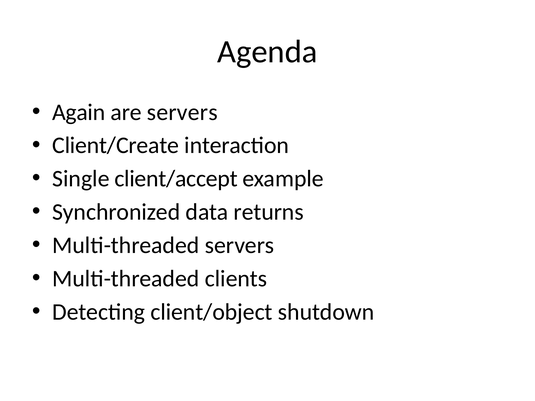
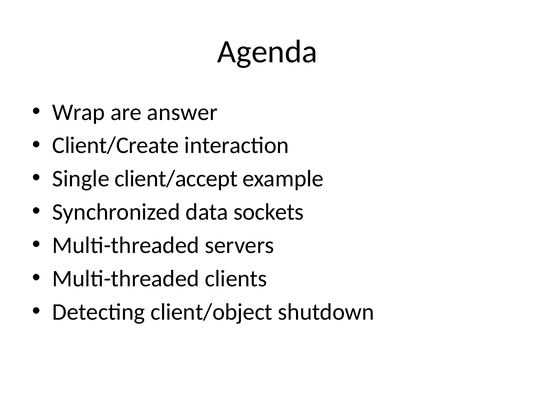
Again: Again -> Wrap
are servers: servers -> answer
returns: returns -> sockets
